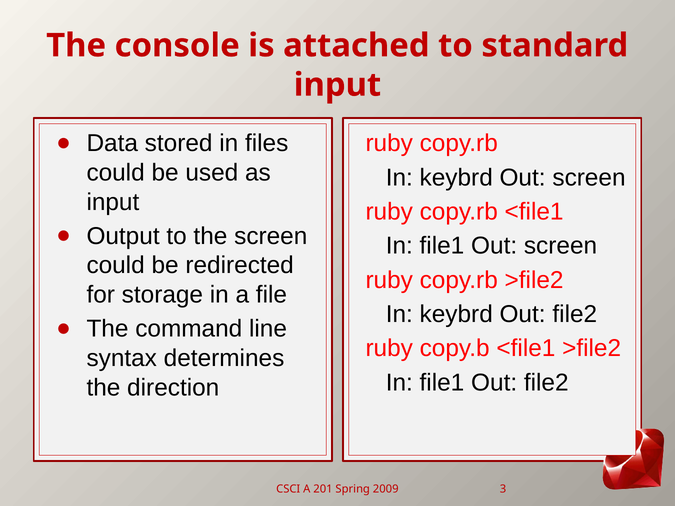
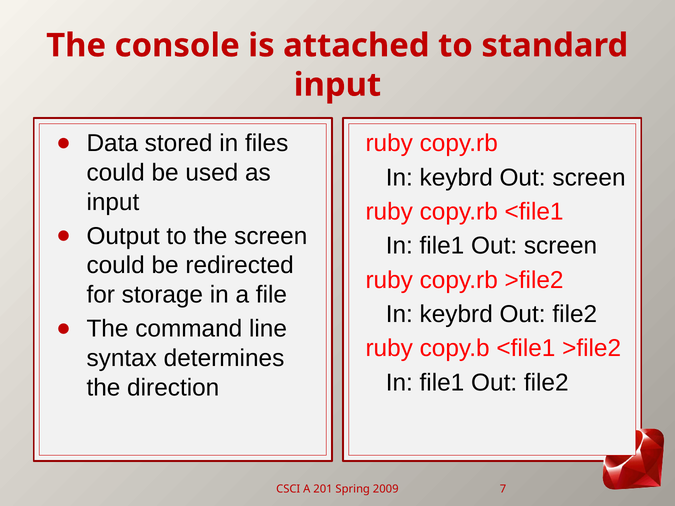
3: 3 -> 7
